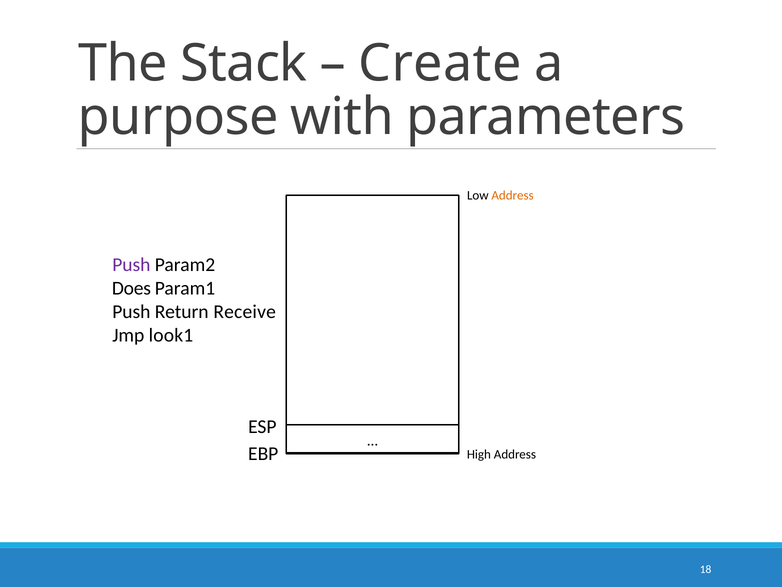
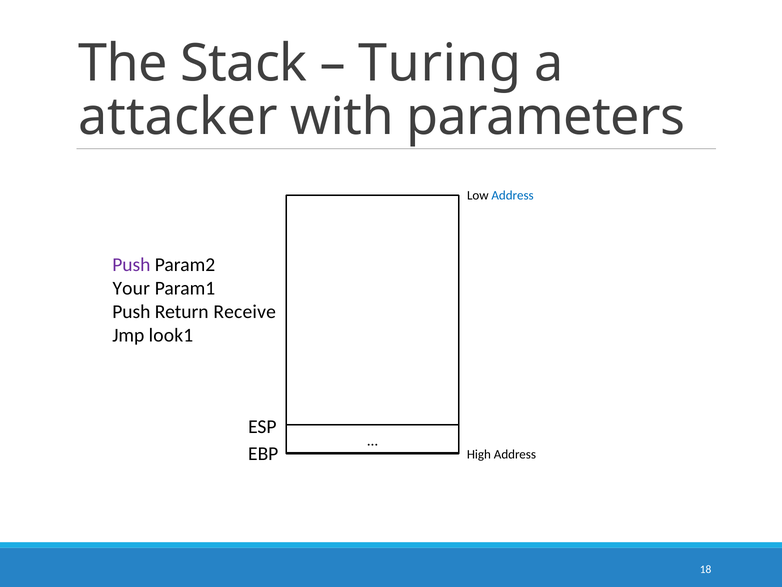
Create: Create -> Turing
purpose: purpose -> attacker
Address at (513, 195) colour: orange -> blue
Does: Does -> Your
